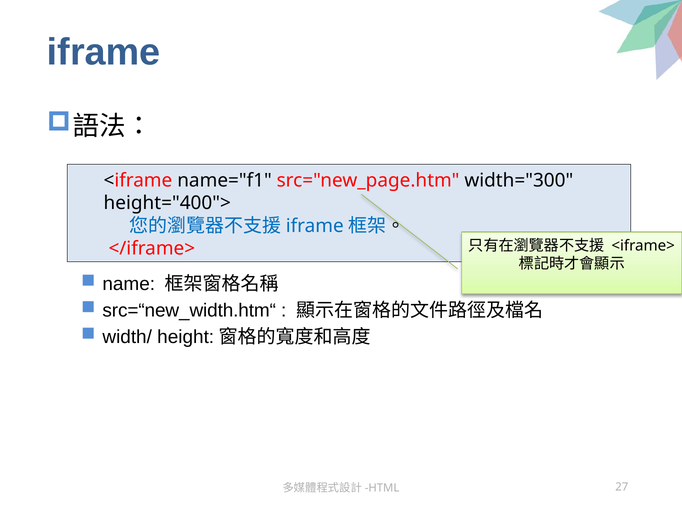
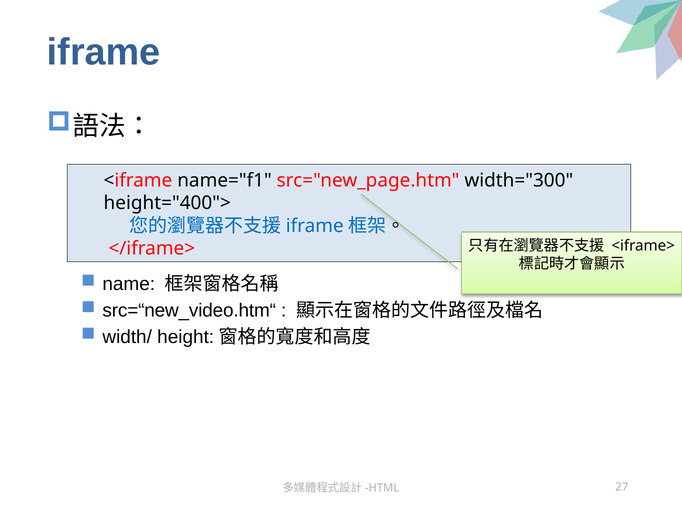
src=“new_width.htm“: src=“new_width.htm“ -> src=“new_video.htm“
